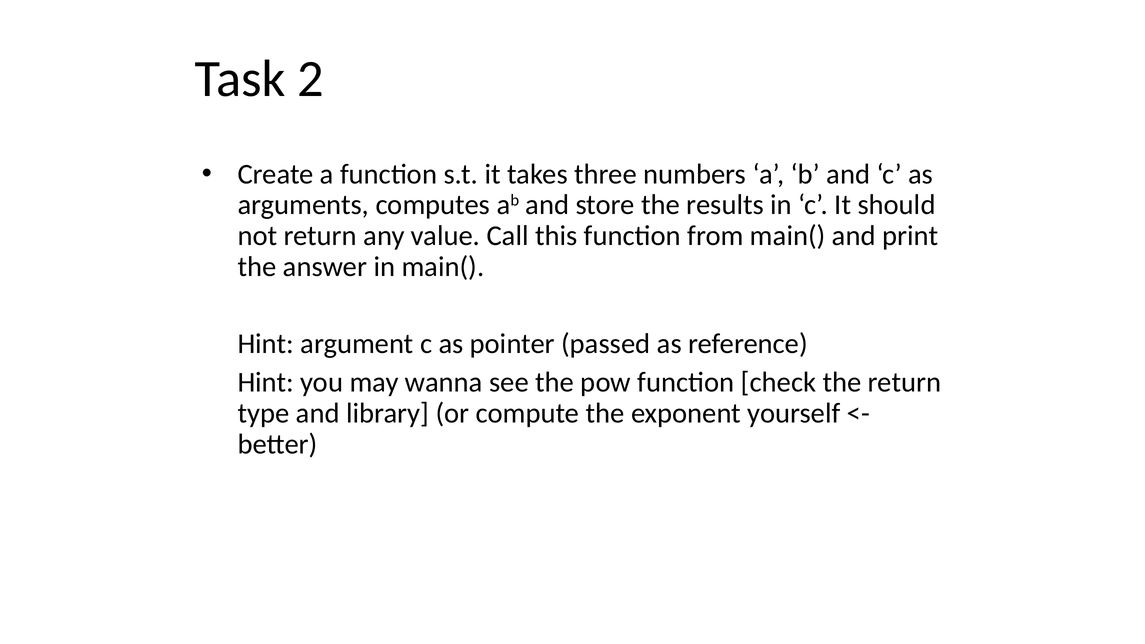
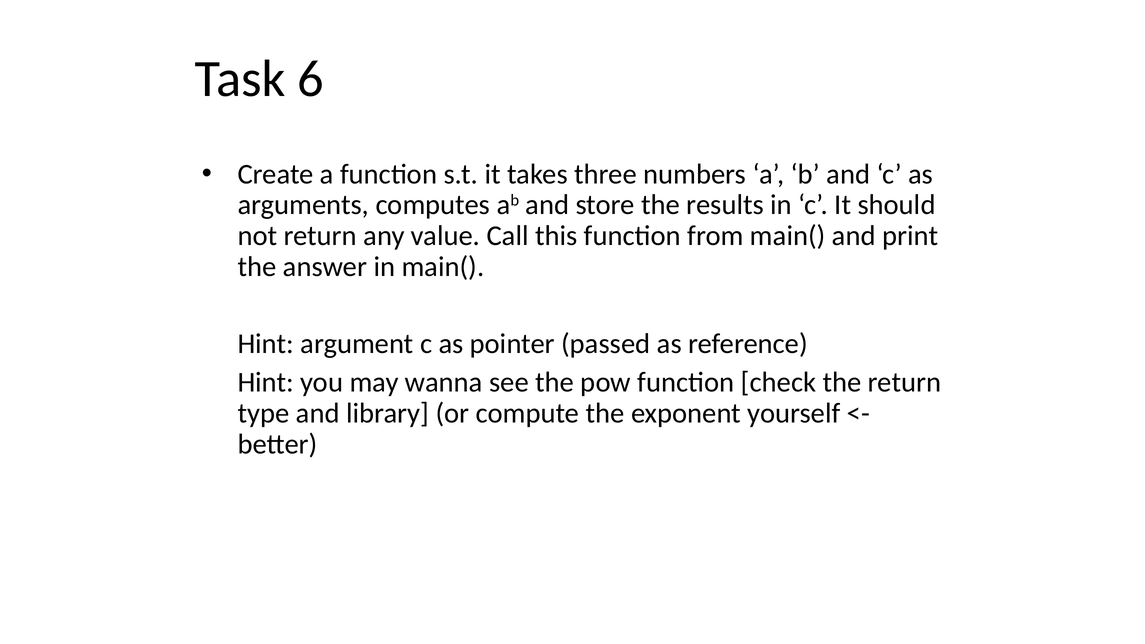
2: 2 -> 6
